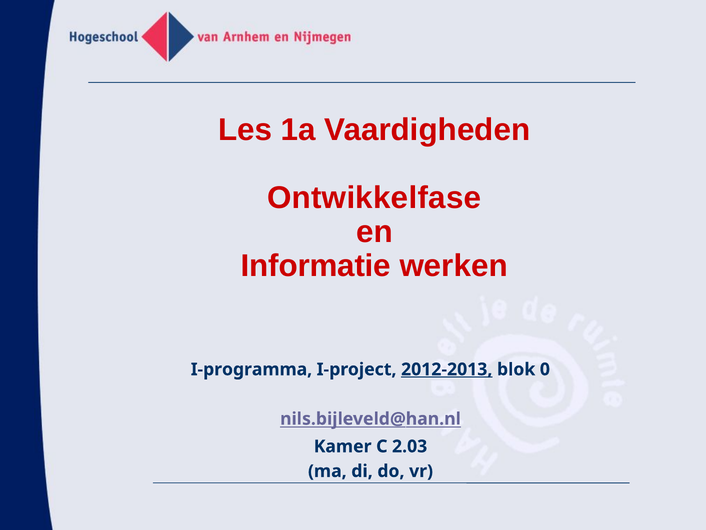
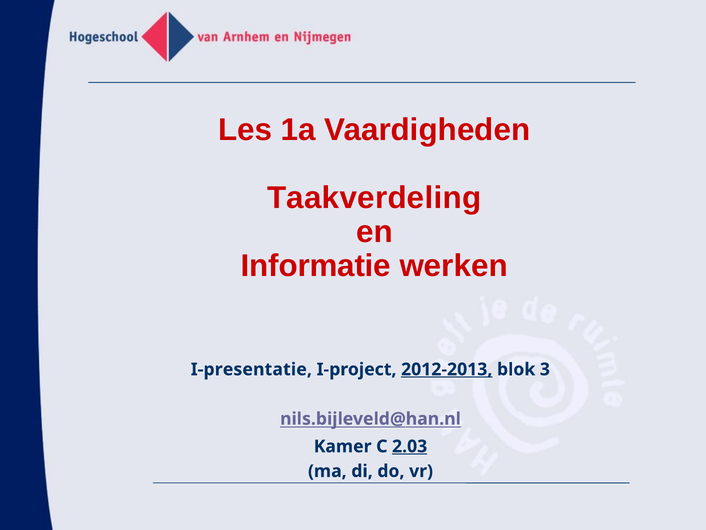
Ontwikkelfase: Ontwikkelfase -> Taakverdeling
I-programma: I-programma -> I-presentatie
0: 0 -> 3
2.03 underline: none -> present
